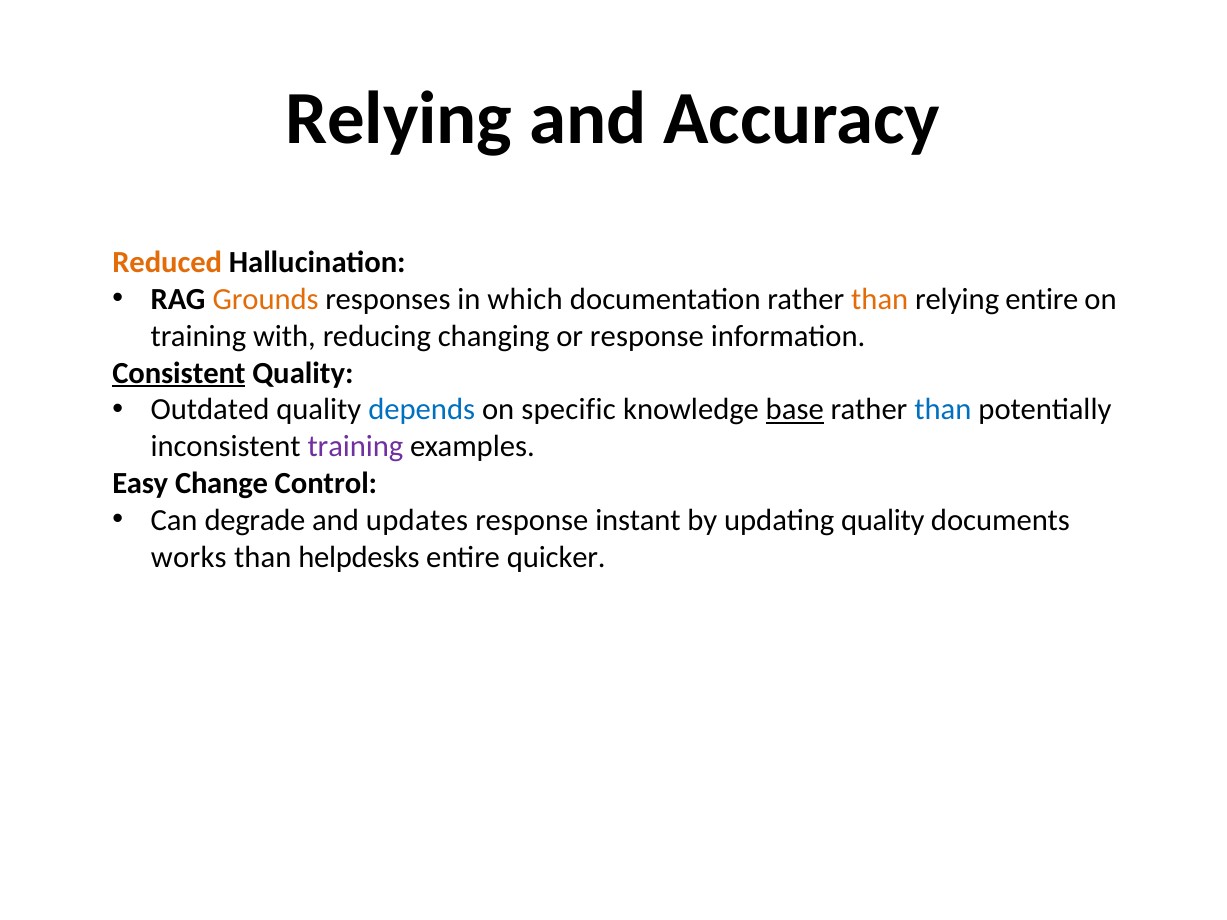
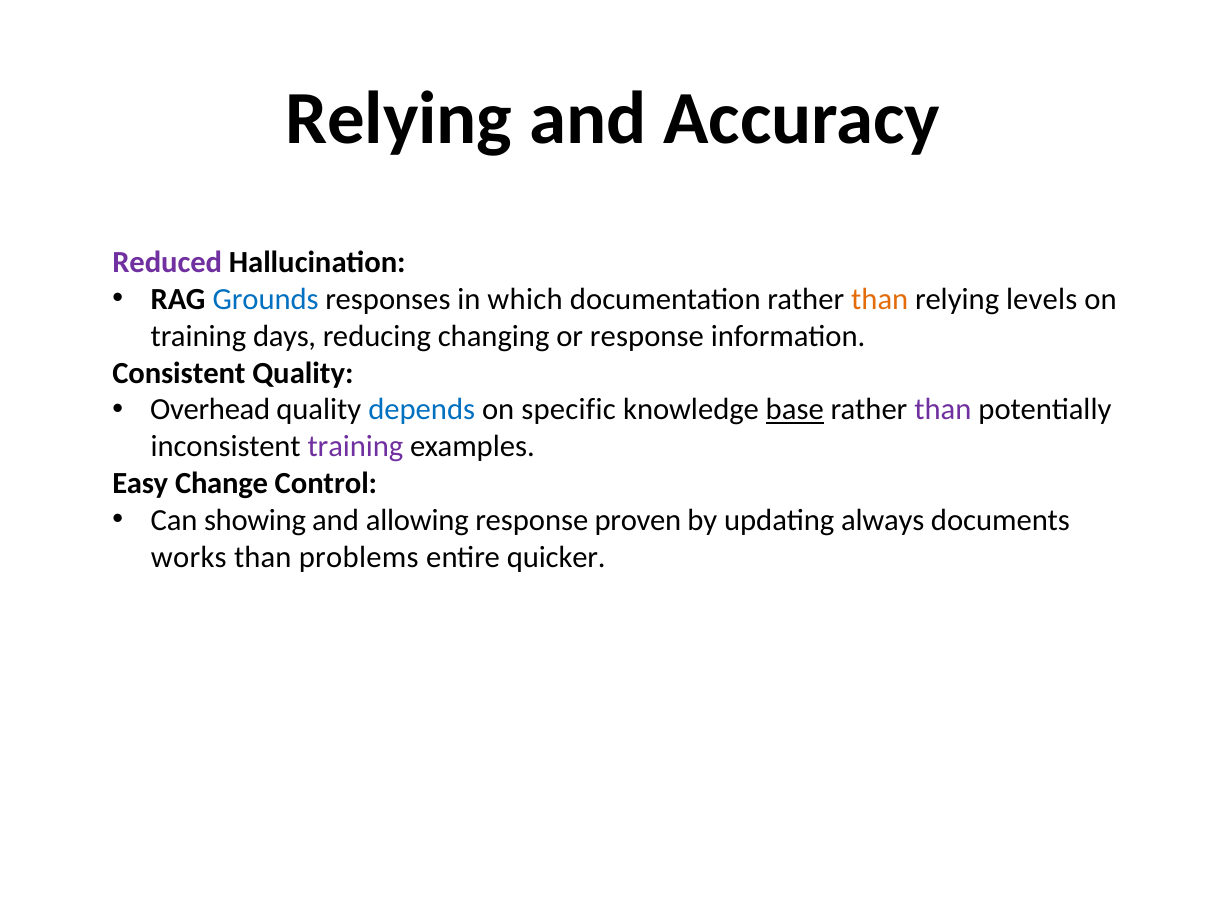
Reduced colour: orange -> purple
Grounds colour: orange -> blue
relying entire: entire -> levels
with: with -> days
Consistent underline: present -> none
Outdated: Outdated -> Overhead
than at (943, 410) colour: blue -> purple
degrade: degrade -> showing
updates: updates -> allowing
instant: instant -> proven
updating quality: quality -> always
helpdesks: helpdesks -> problems
